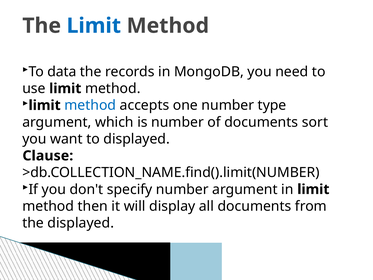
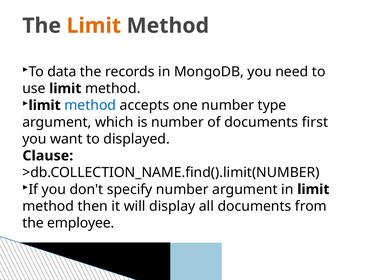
Limit at (94, 26) colour: blue -> orange
sort: sort -> first
the displayed: displayed -> employee
